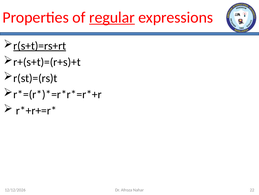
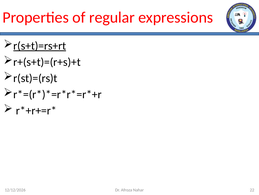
regular underline: present -> none
